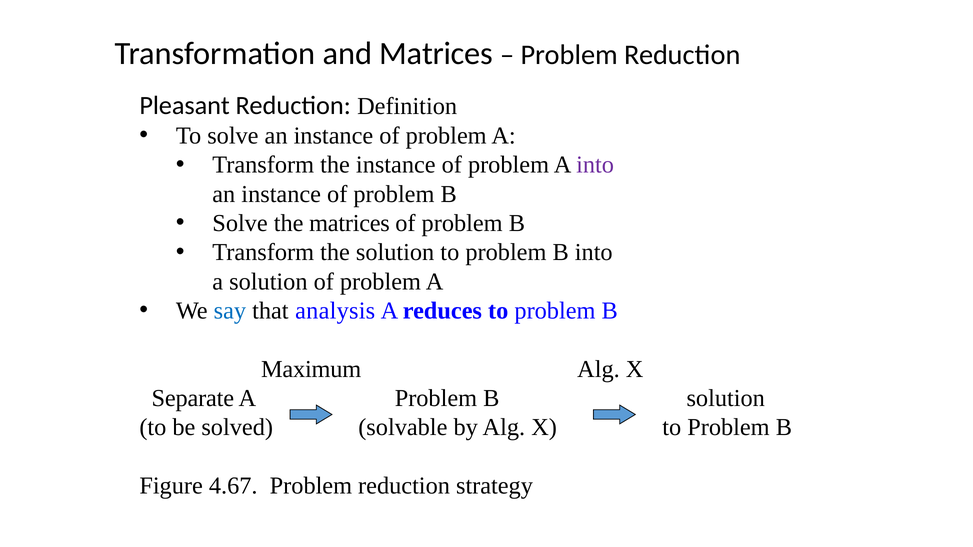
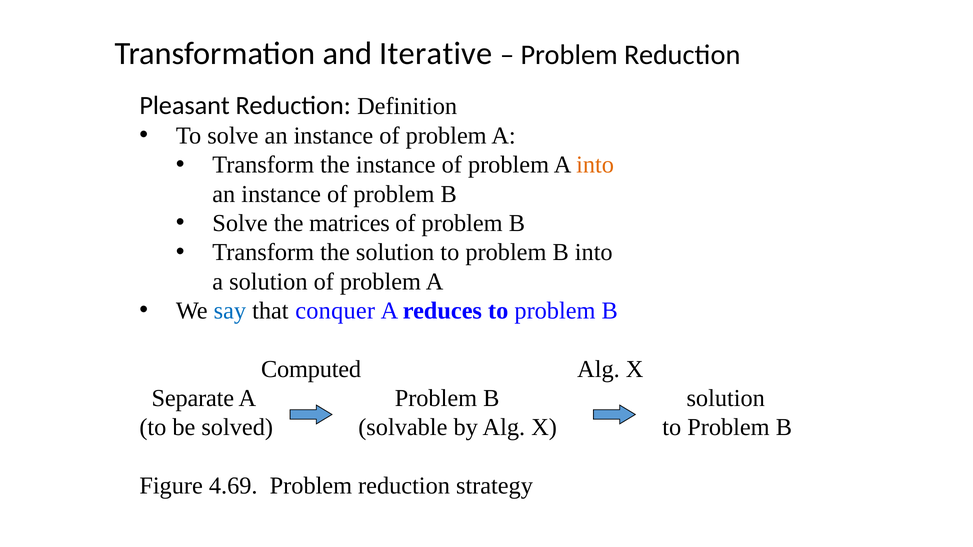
and Matrices: Matrices -> Iterative
into at (595, 165) colour: purple -> orange
analysis: analysis -> conquer
Maximum: Maximum -> Computed
4.67: 4.67 -> 4.69
